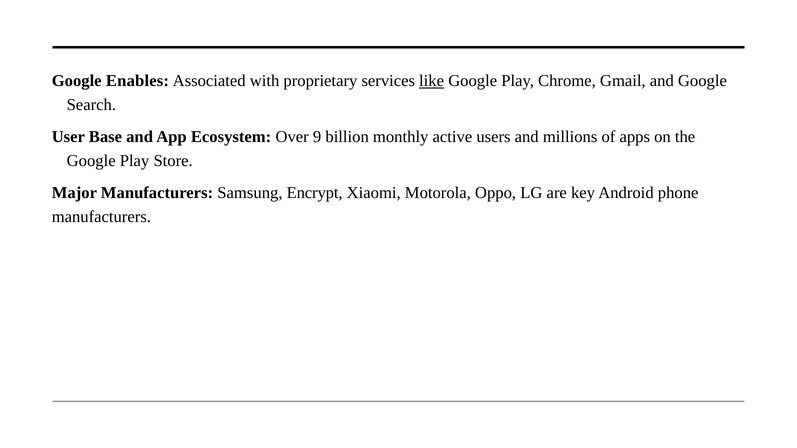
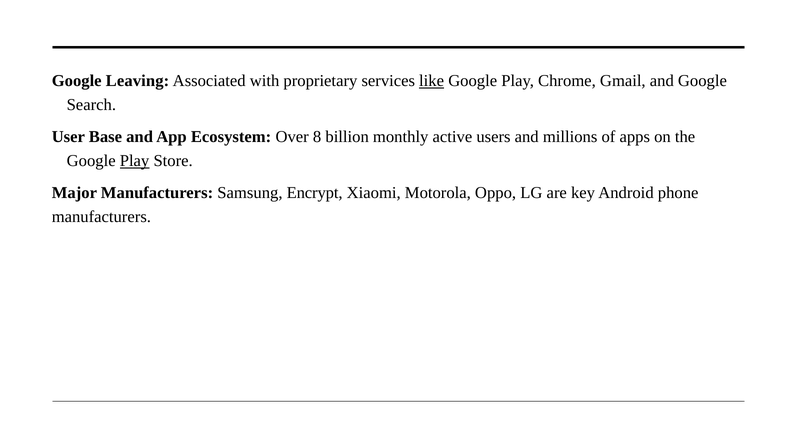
Enables: Enables -> Leaving
9: 9 -> 8
Play at (135, 161) underline: none -> present
